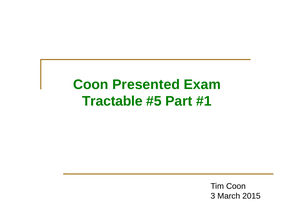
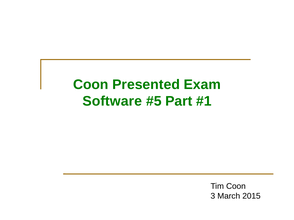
Tractable: Tractable -> Software
